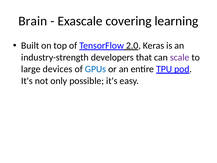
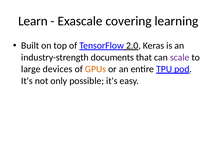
Brain: Brain -> Learn
developers: developers -> documents
GPUs colour: blue -> orange
